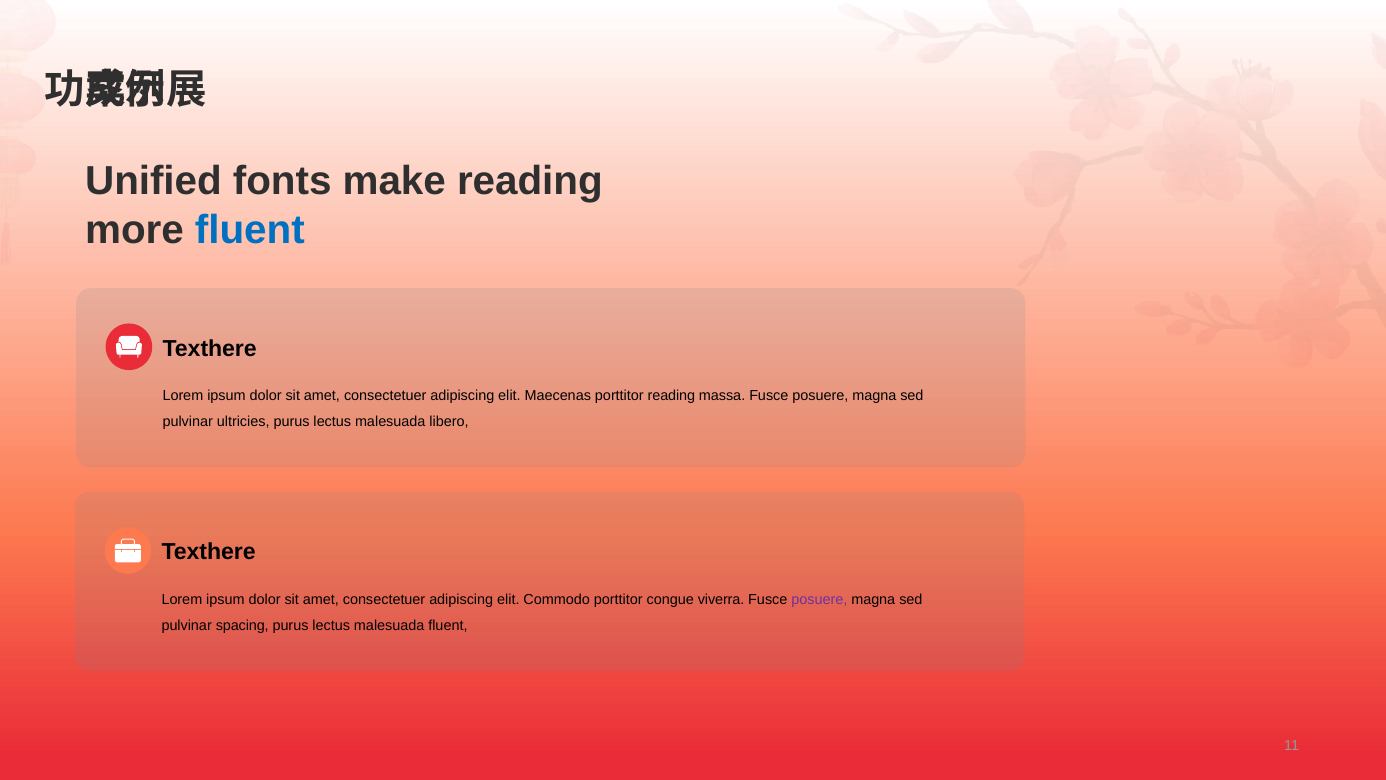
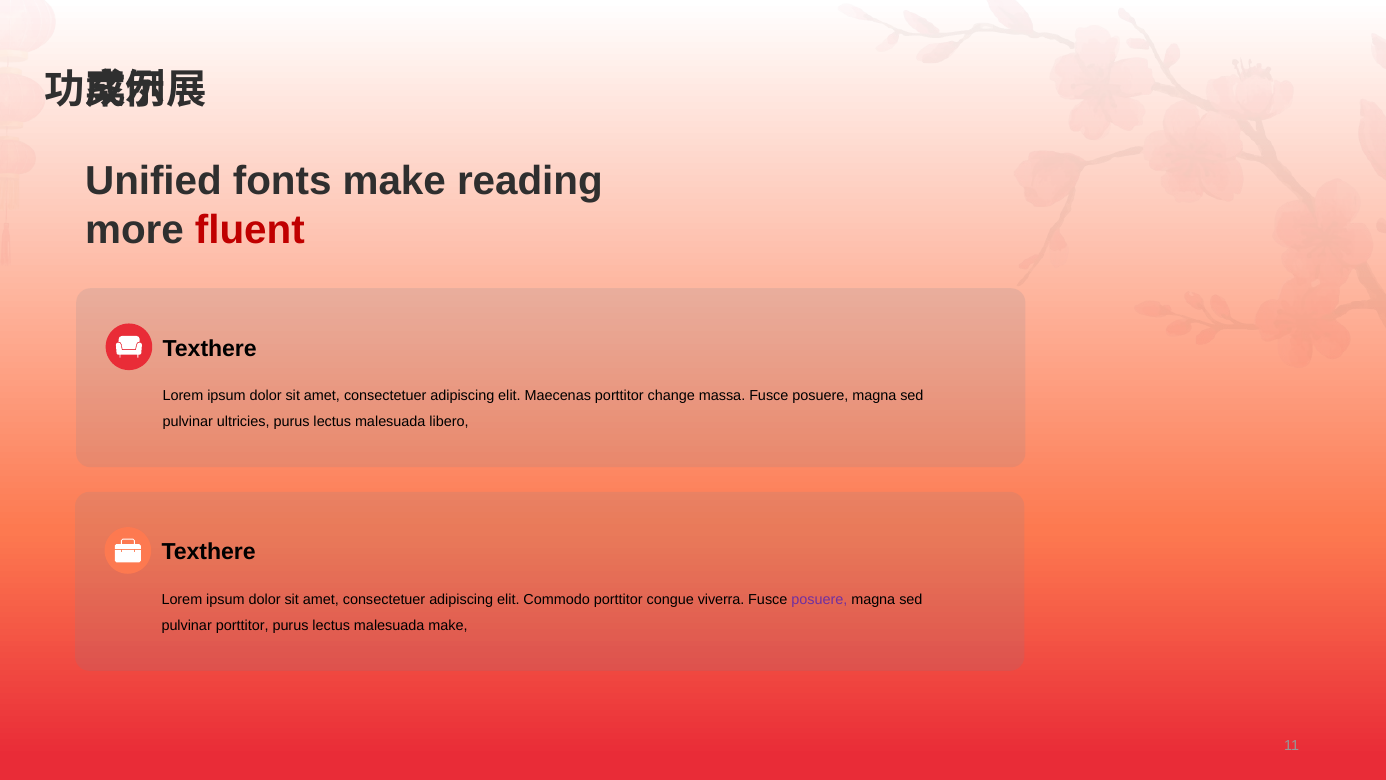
fluent at (250, 230) colour: blue -> red
porttitor reading: reading -> change
pulvinar spacing: spacing -> porttitor
malesuada fluent: fluent -> make
